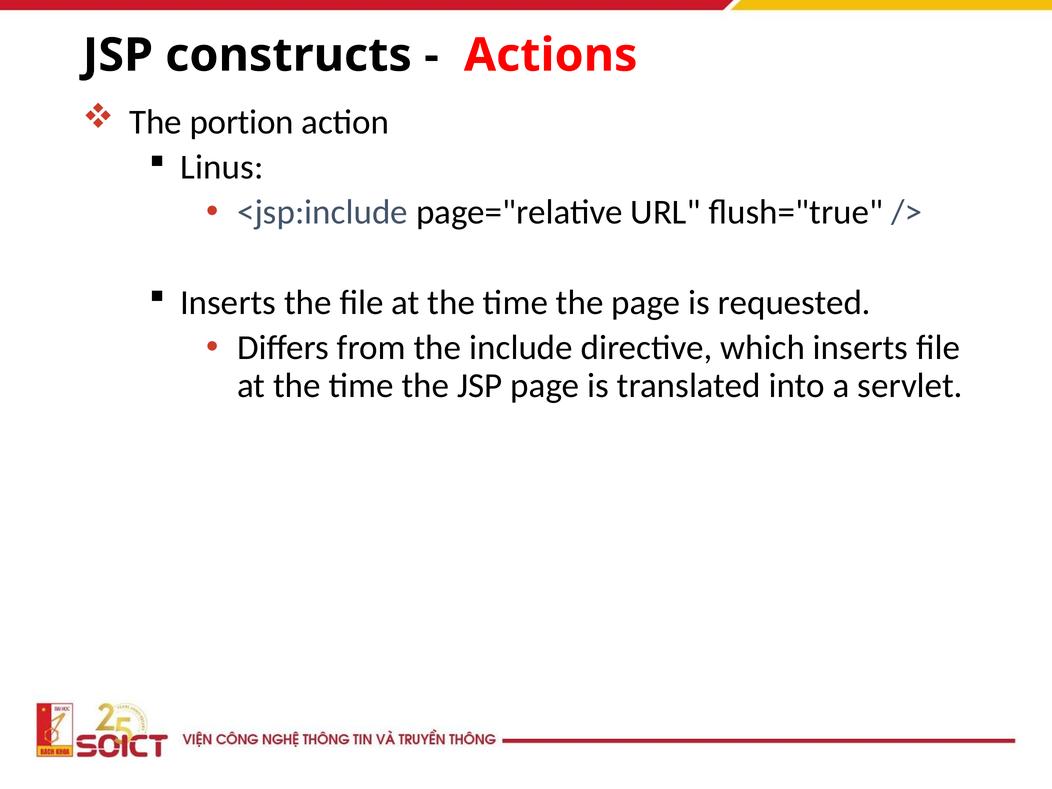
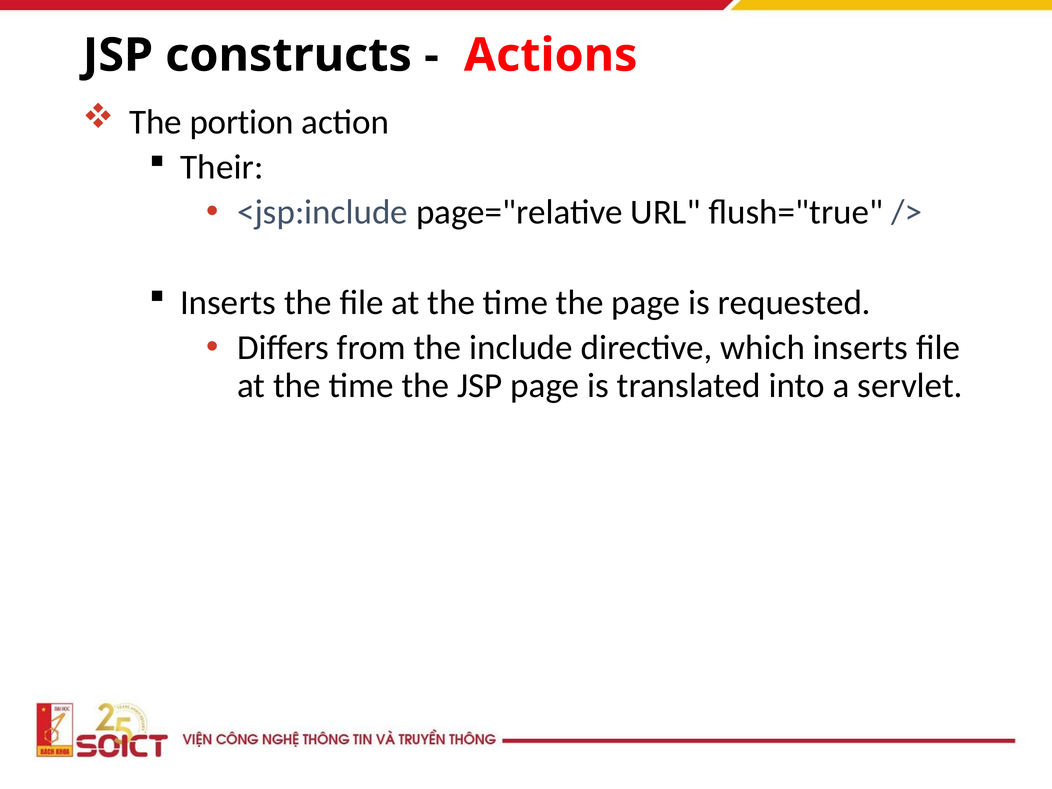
Linus: Linus -> Their
